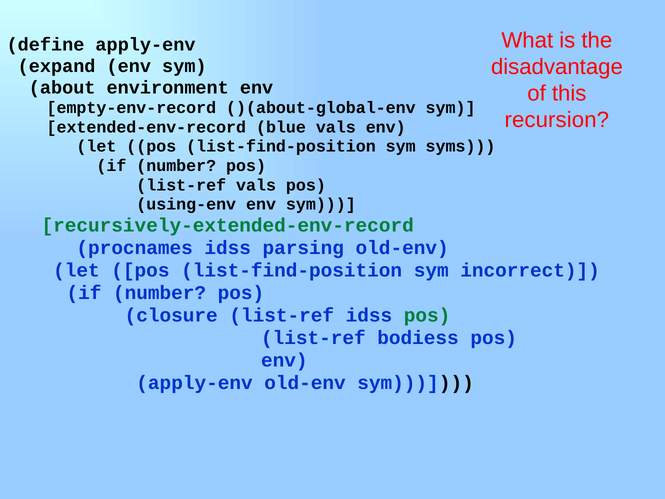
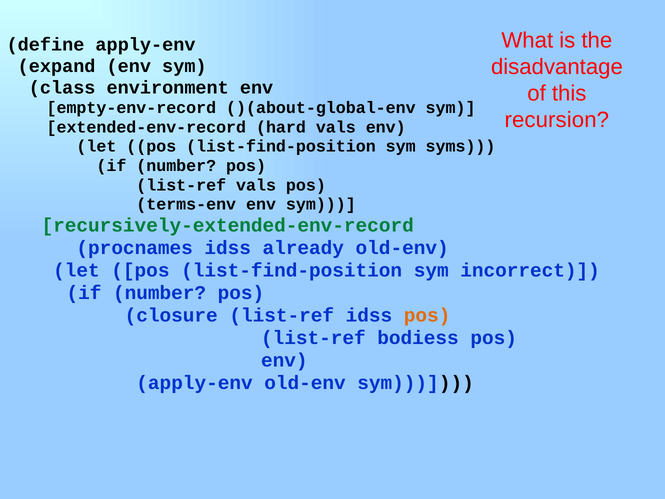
about: about -> class
blue: blue -> hard
using-env: using-env -> terms-env
parsing: parsing -> already
pos at (427, 315) colour: green -> orange
